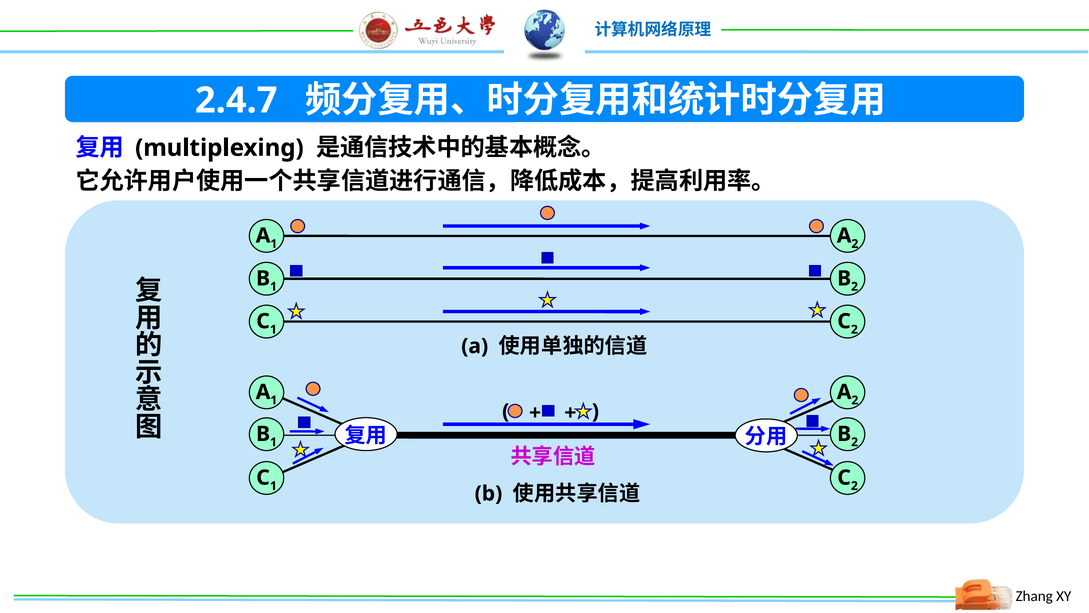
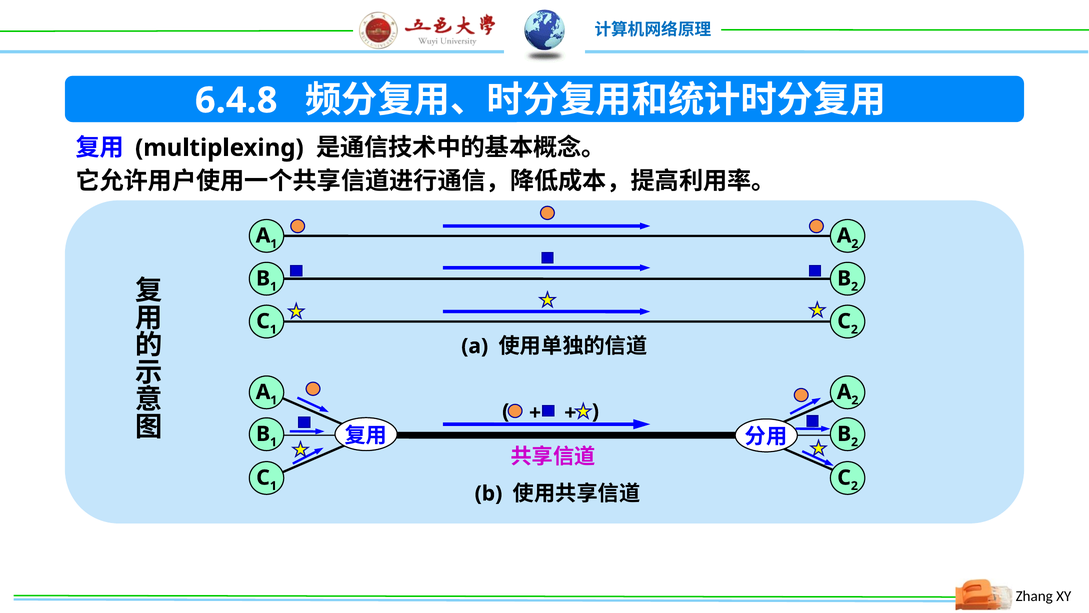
2.4.7: 2.4.7 -> 6.4.8
